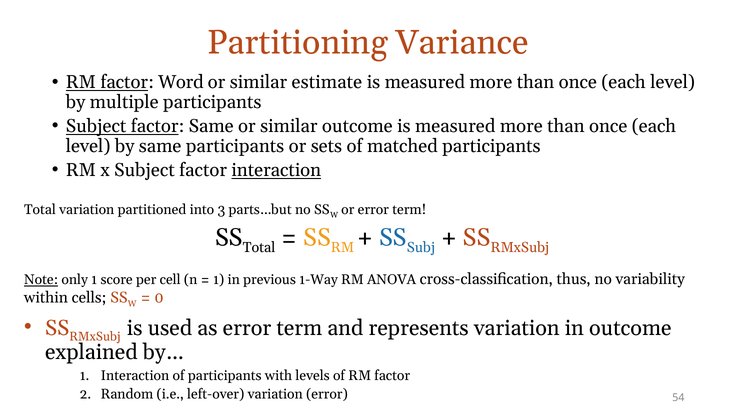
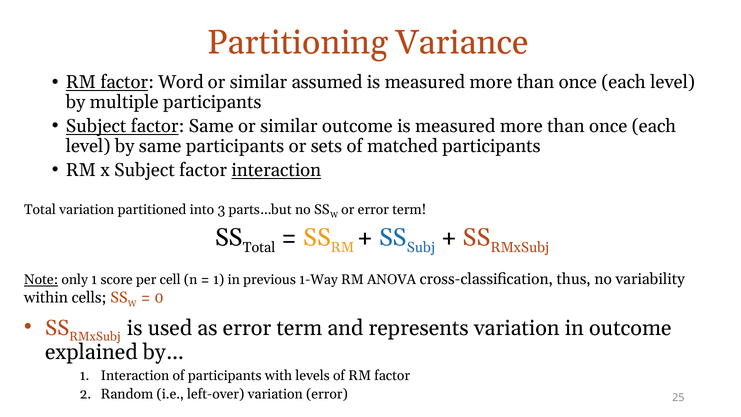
estimate: estimate -> assumed
54: 54 -> 25
